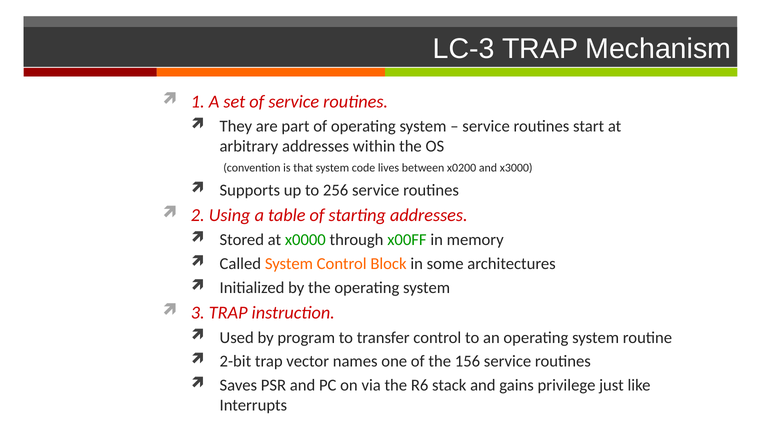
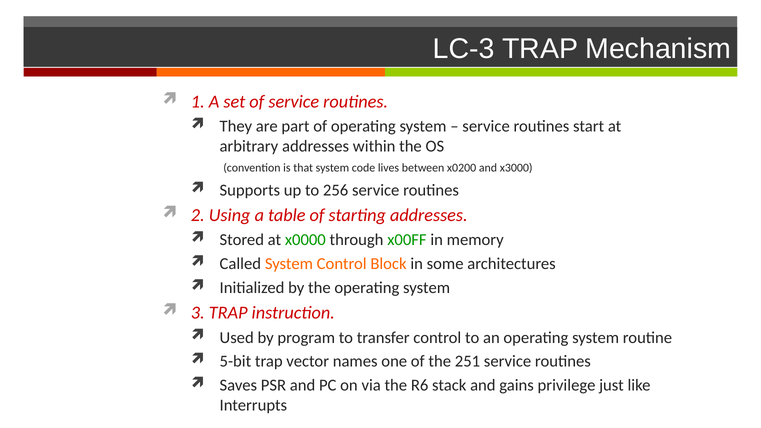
2-bit: 2-bit -> 5-bit
156: 156 -> 251
